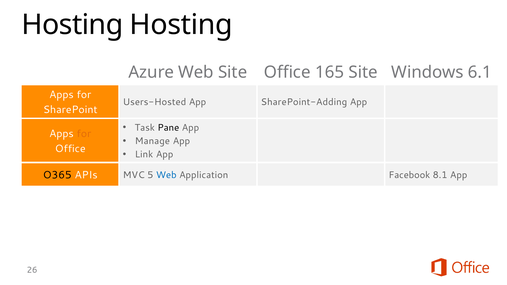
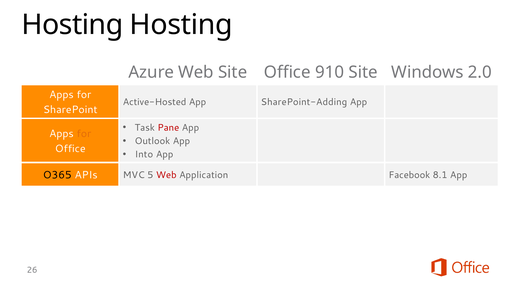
165: 165 -> 910
6.1: 6.1 -> 2.0
Users-Hosted: Users-Hosted -> Active-Hosted
Pane colour: black -> red
Manage: Manage -> Outlook
Link: Link -> Into
Web at (166, 175) colour: blue -> red
